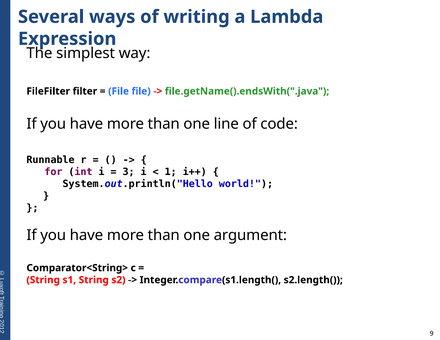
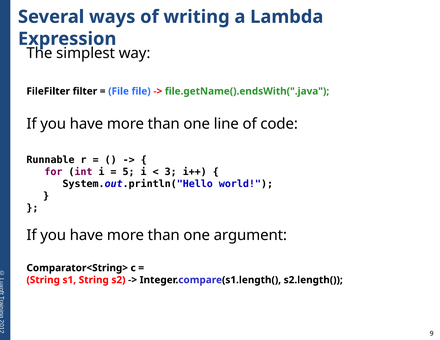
3: 3 -> 5
1 at (171, 172): 1 -> 3
